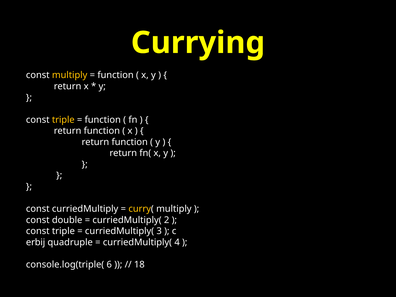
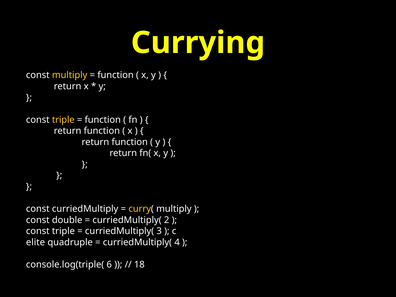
erbij: erbij -> elite
